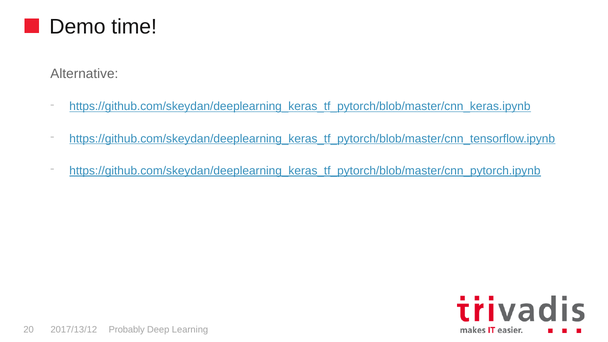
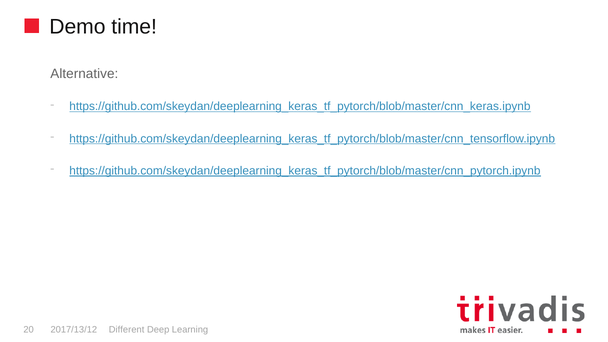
Probably: Probably -> Different
